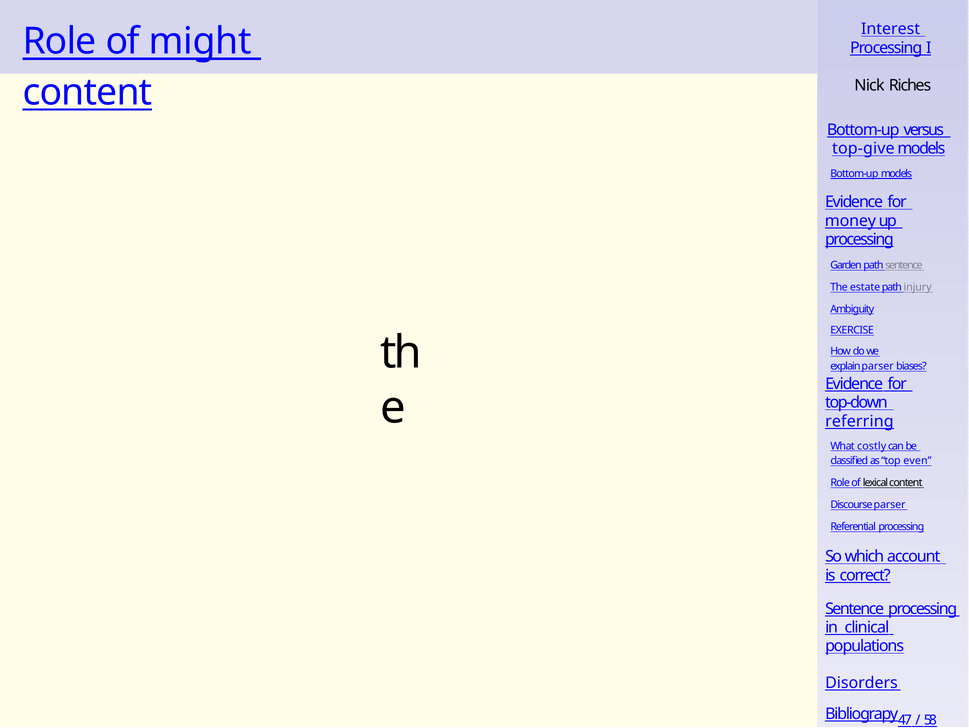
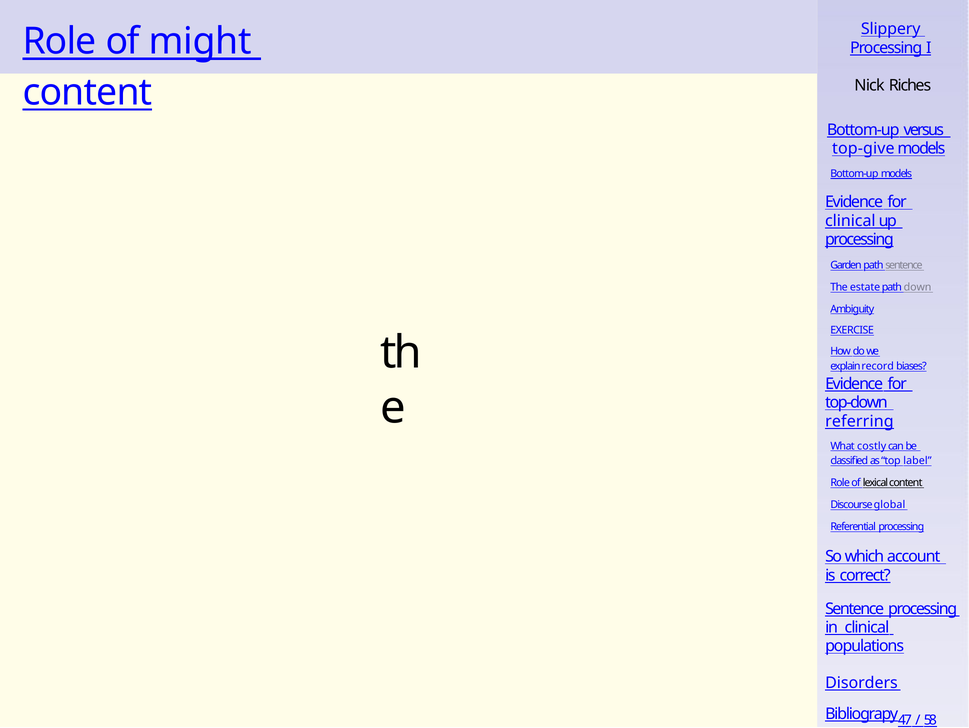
Interest: Interest -> Slippery
money at (850, 221): money -> clinical
injury: injury -> down
explain parser: parser -> record
even: even -> label
Discourse parser: parser -> global
